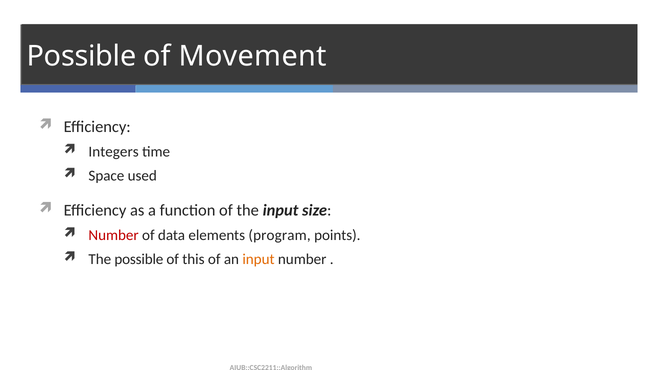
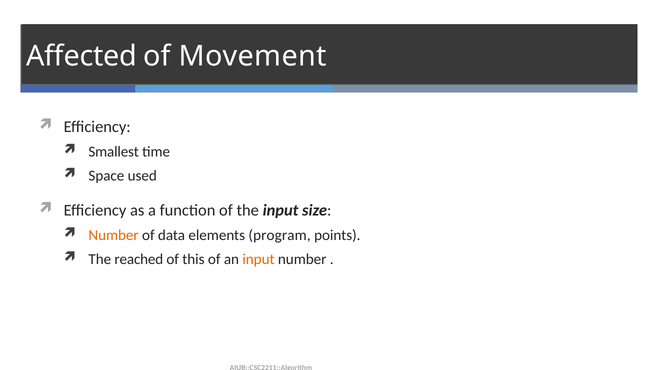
Possible at (81, 56): Possible -> Affected
Integers: Integers -> Smallest
Number at (114, 235) colour: red -> orange
The possible: possible -> reached
